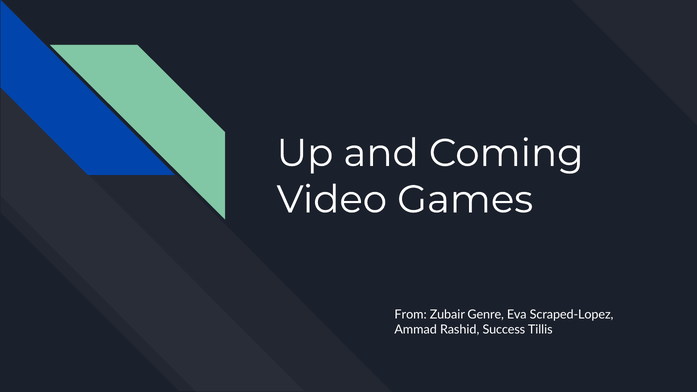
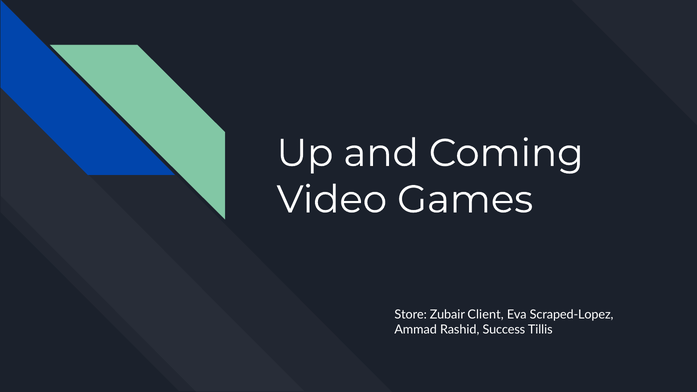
From: From -> Store
Genre: Genre -> Client
